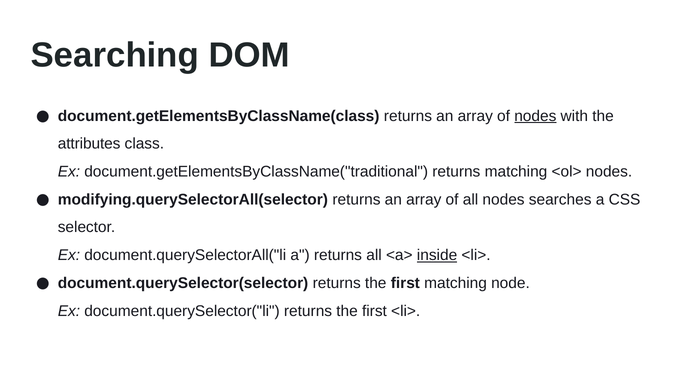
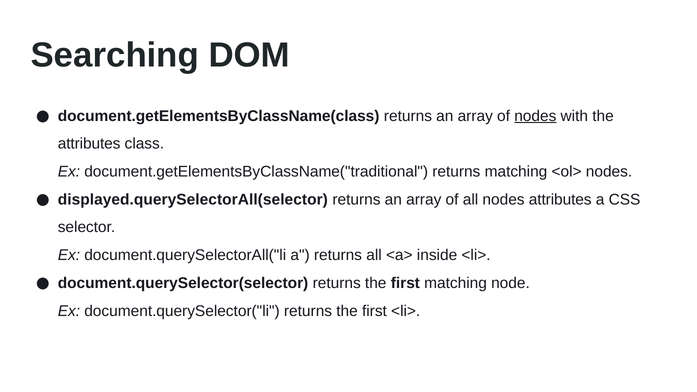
modifying.querySelectorAll(selector: modifying.querySelectorAll(selector -> displayed.querySelectorAll(selector
nodes searches: searches -> attributes
inside underline: present -> none
